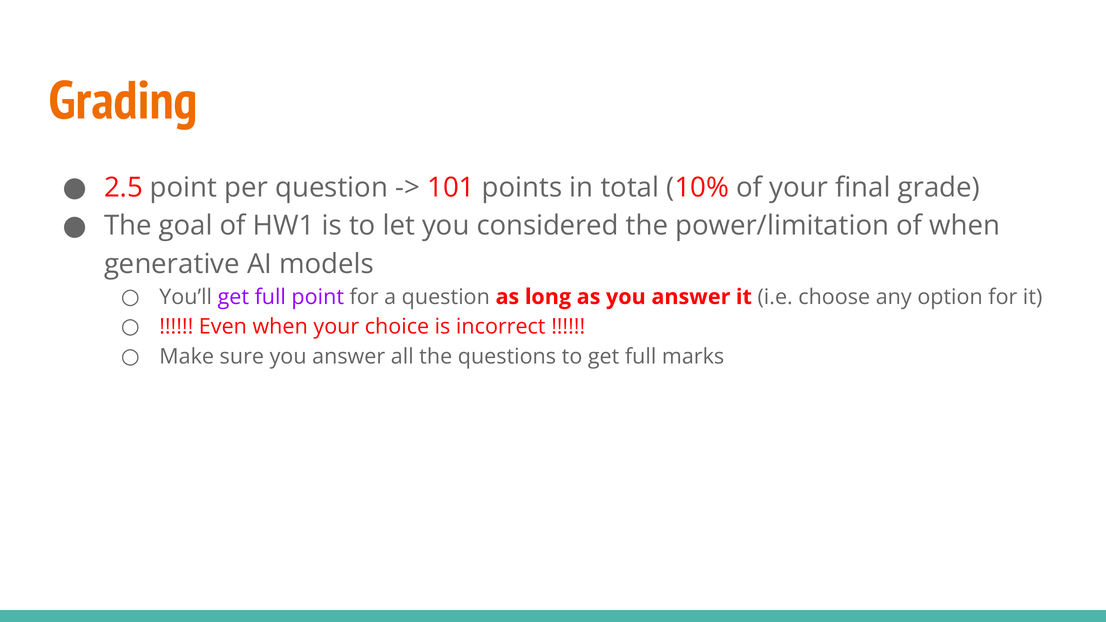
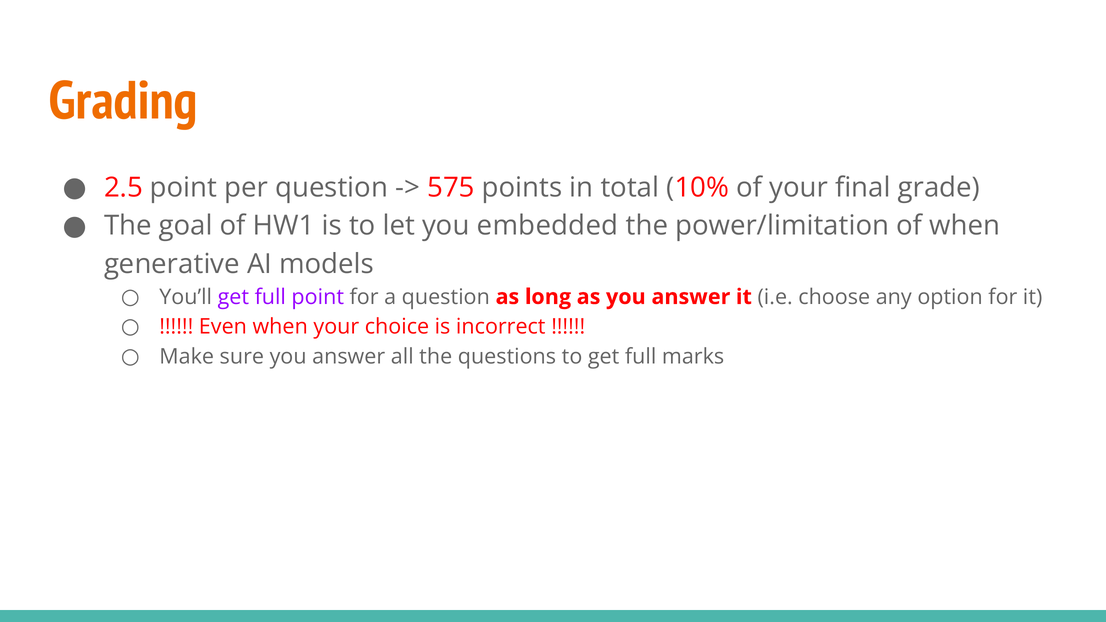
101: 101 -> 575
considered: considered -> embedded
